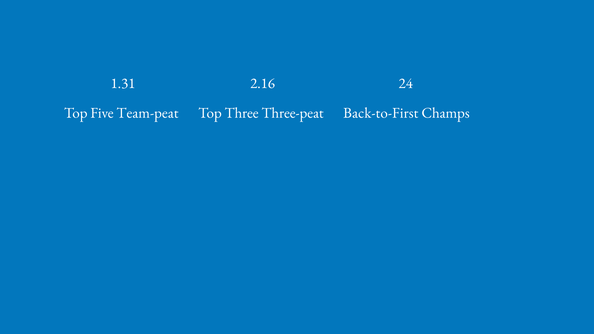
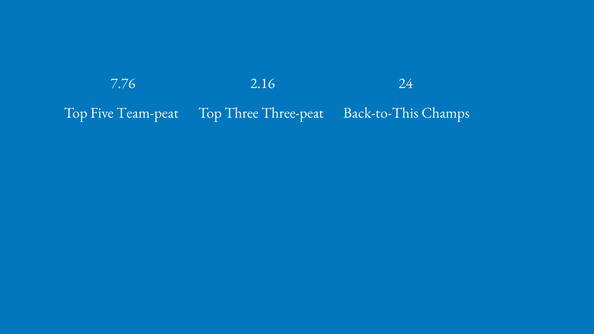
1.31: 1.31 -> 7.76
Back-to-First: Back-to-First -> Back-to-This
